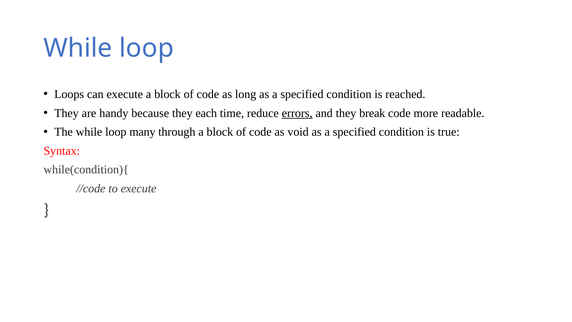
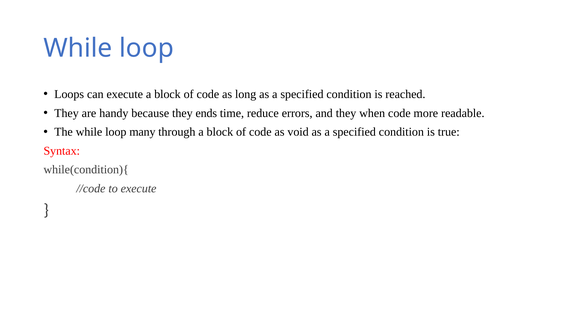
each: each -> ends
errors underline: present -> none
break: break -> when
